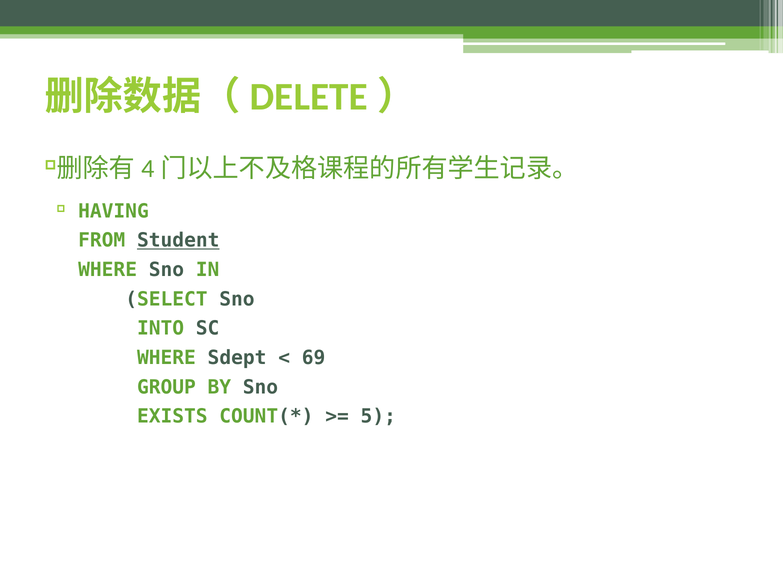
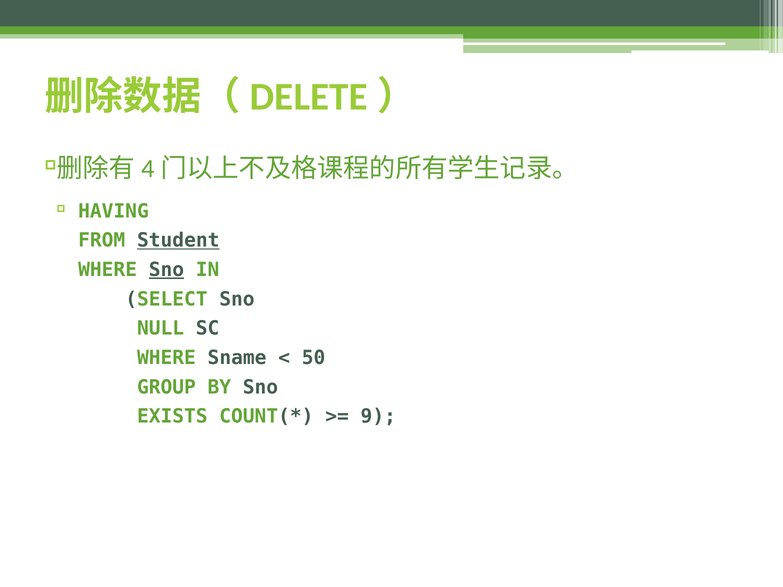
Sno at (166, 270) underline: none -> present
INTO: INTO -> NULL
Sdept: Sdept -> Sname
69: 69 -> 50
5: 5 -> 9
